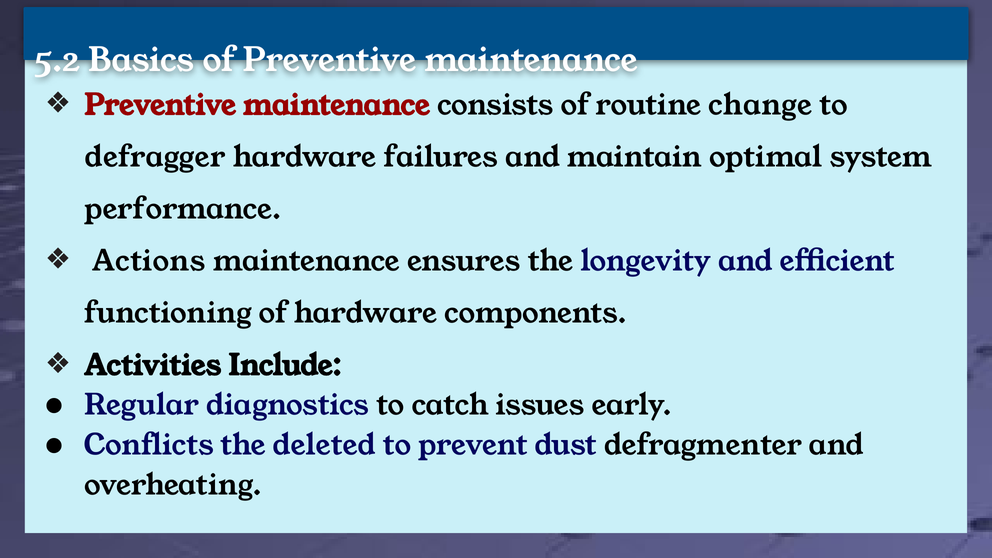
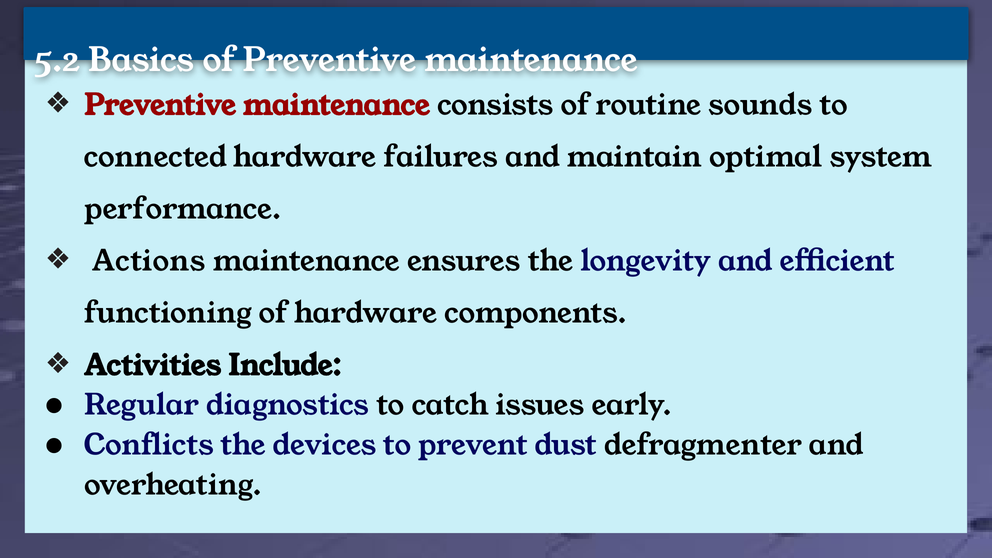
change: change -> sounds
defragger: defragger -> connected
deleted: deleted -> devices
